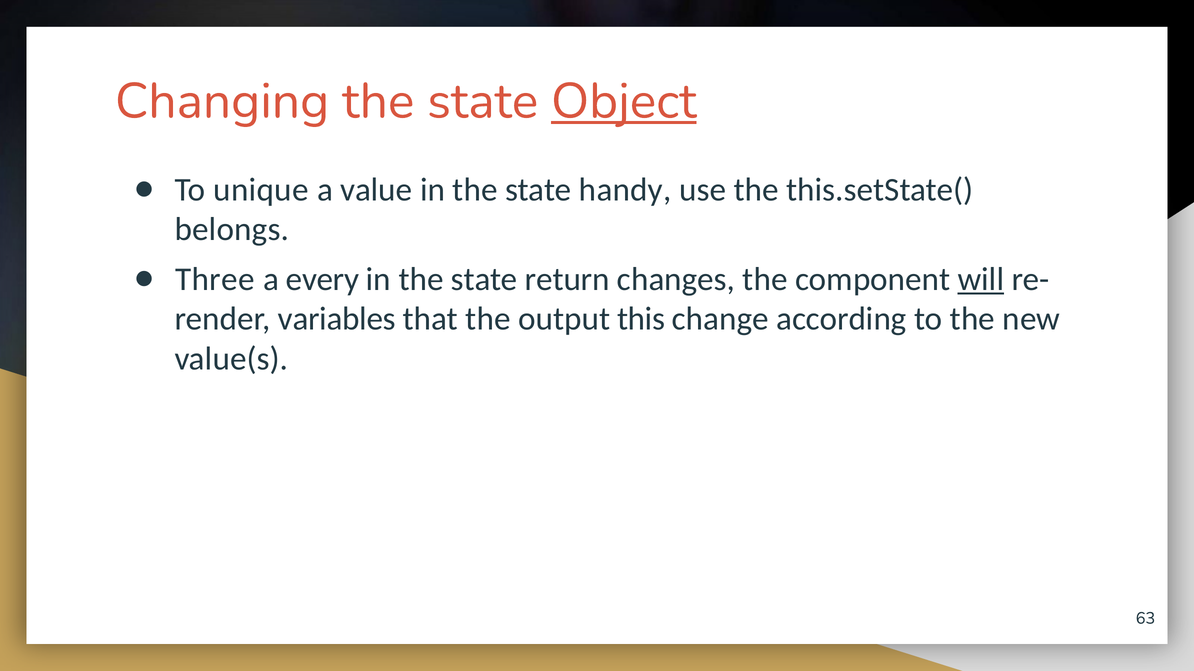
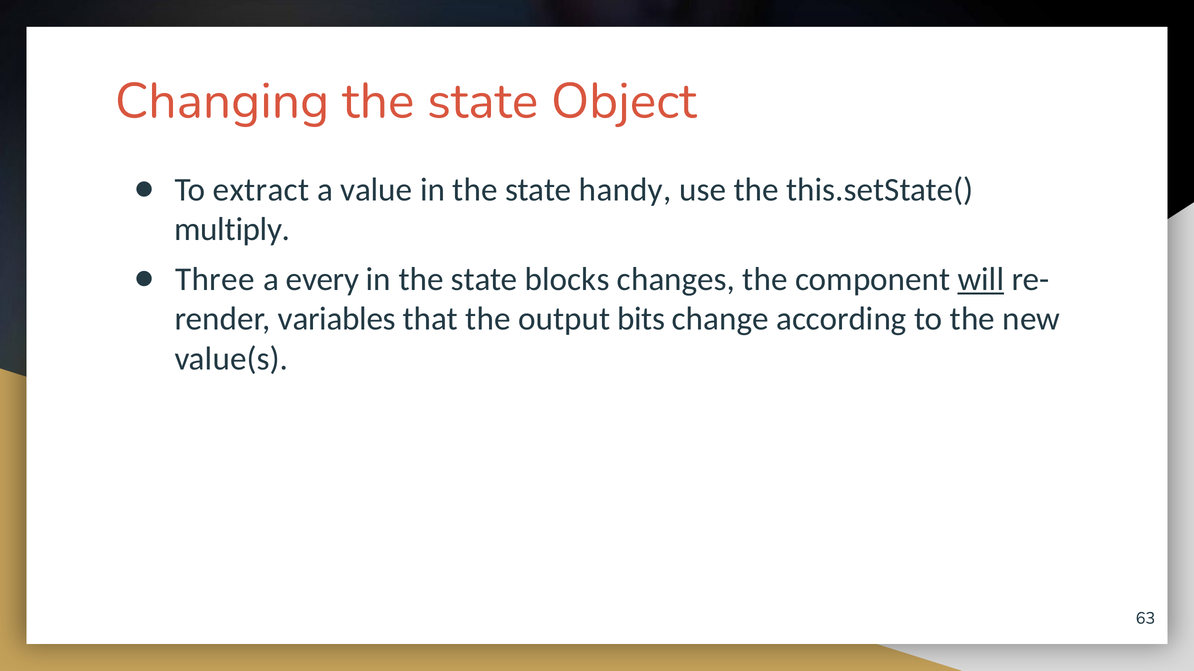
Object underline: present -> none
unique: unique -> extract
belongs: belongs -> multiply
return: return -> blocks
this: this -> bits
